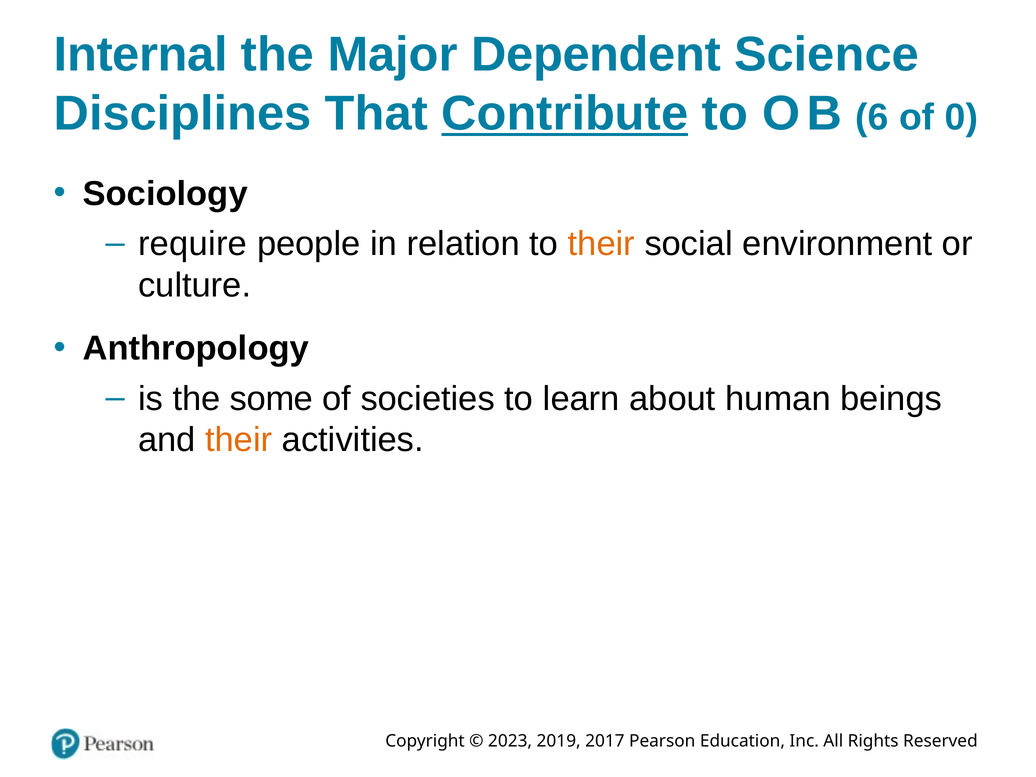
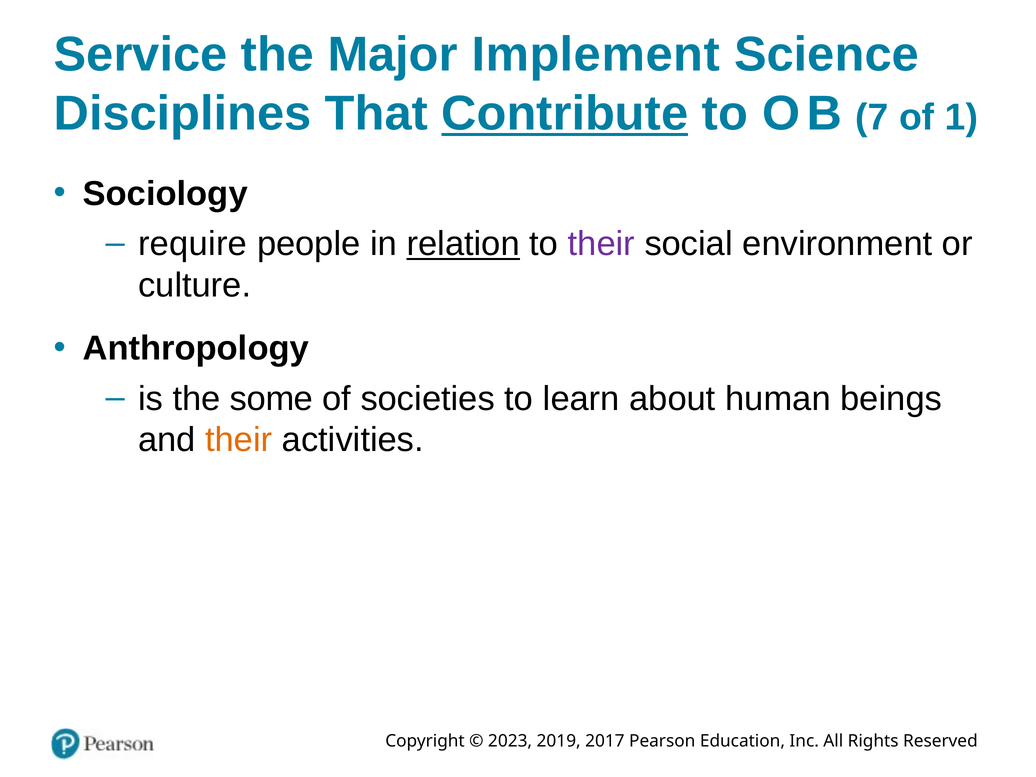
Internal: Internal -> Service
Dependent: Dependent -> Implement
6: 6 -> 7
0: 0 -> 1
relation underline: none -> present
their at (601, 244) colour: orange -> purple
